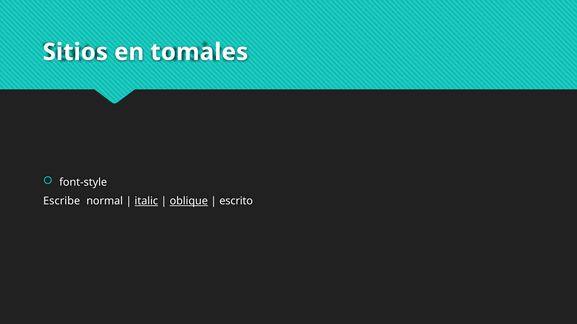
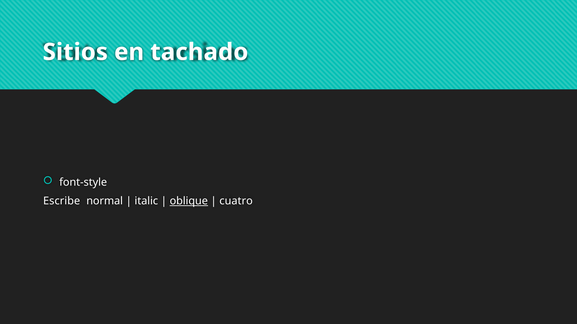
tomales: tomales -> tachado
italic underline: present -> none
escrito: escrito -> cuatro
